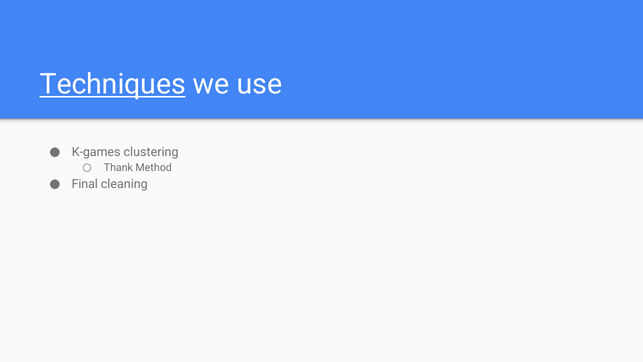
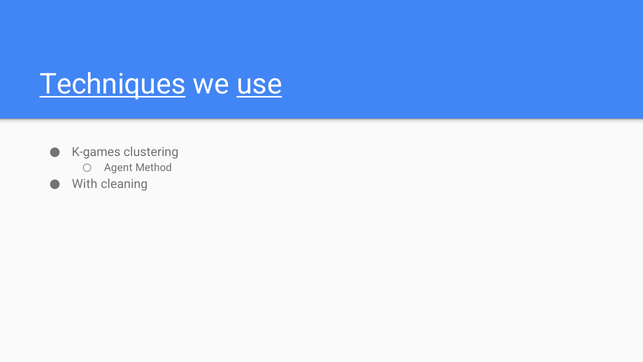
use underline: none -> present
Thank: Thank -> Agent
Final: Final -> With
